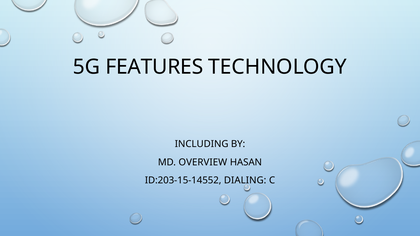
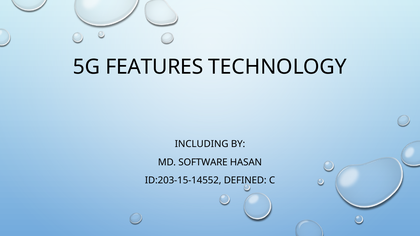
OVERVIEW: OVERVIEW -> SOFTWARE
DIALING: DIALING -> DEFINED
